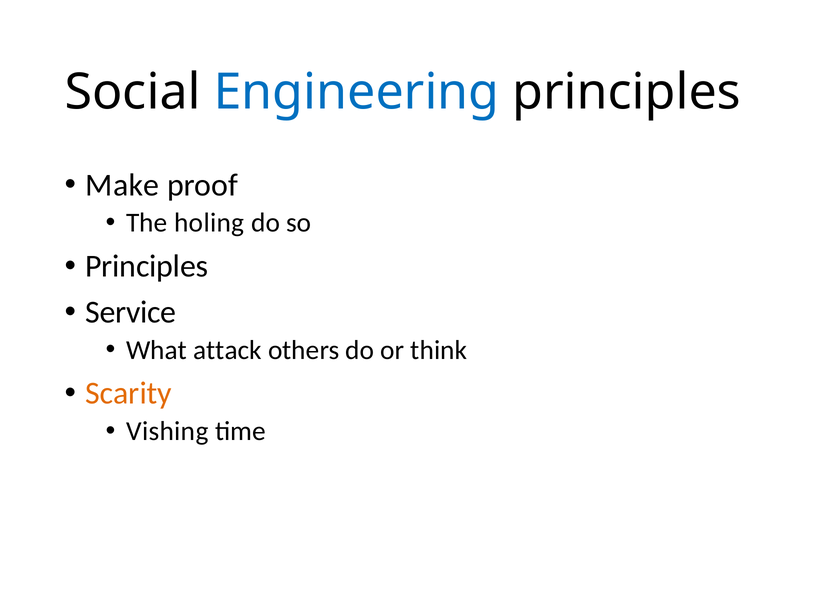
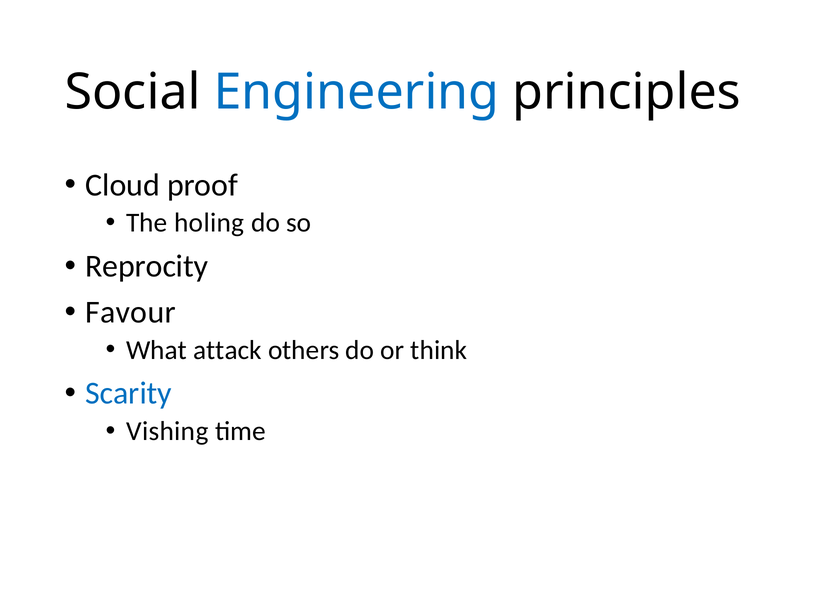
Make: Make -> Cloud
Principles at (147, 266): Principles -> Reprocity
Service: Service -> Favour
Scarity colour: orange -> blue
